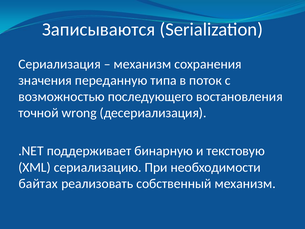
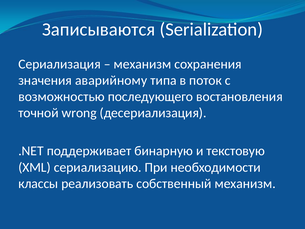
переданную: переданную -> аварийному
байтах: байтах -> классы
